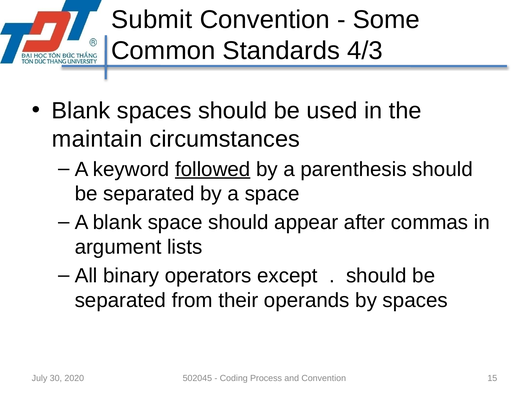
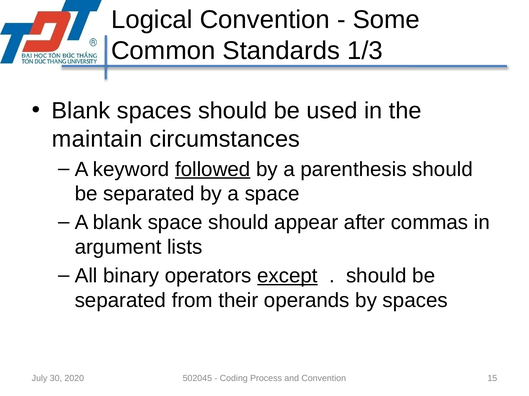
Submit: Submit -> Logical
4/3: 4/3 -> 1/3
except underline: none -> present
